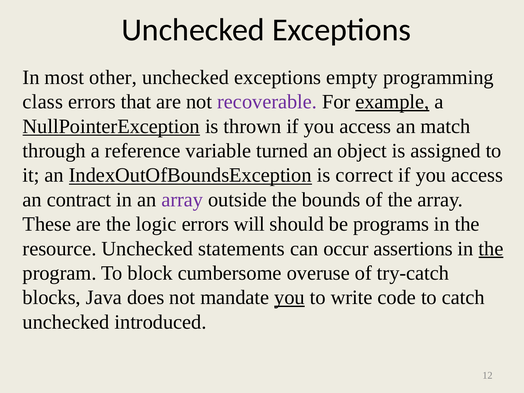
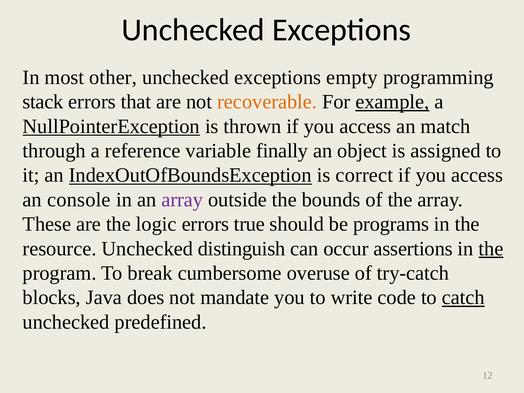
class: class -> stack
recoverable colour: purple -> orange
turned: turned -> finally
contract: contract -> console
will: will -> true
statements: statements -> distinguish
block: block -> break
you at (290, 298) underline: present -> none
catch underline: none -> present
introduced: introduced -> predefined
